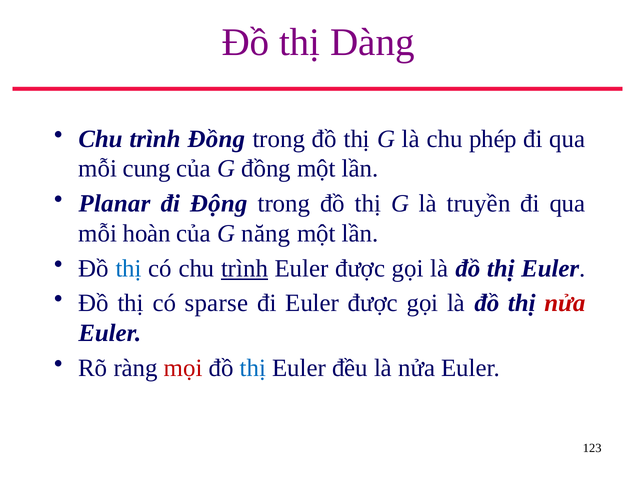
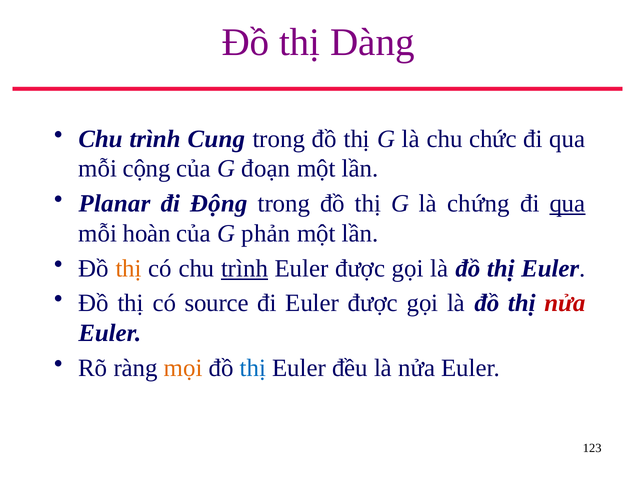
trình Đồng: Đồng -> Cung
phép: phép -> chức
cung: cung -> cộng
G đồng: đồng -> đoạn
truyền: truyền -> chứng
qua at (567, 204) underline: none -> present
năng: năng -> phản
thị at (129, 268) colour: blue -> orange
sparse: sparse -> source
mọi colour: red -> orange
